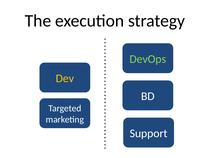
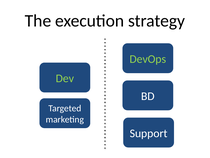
Dev colour: yellow -> light green
